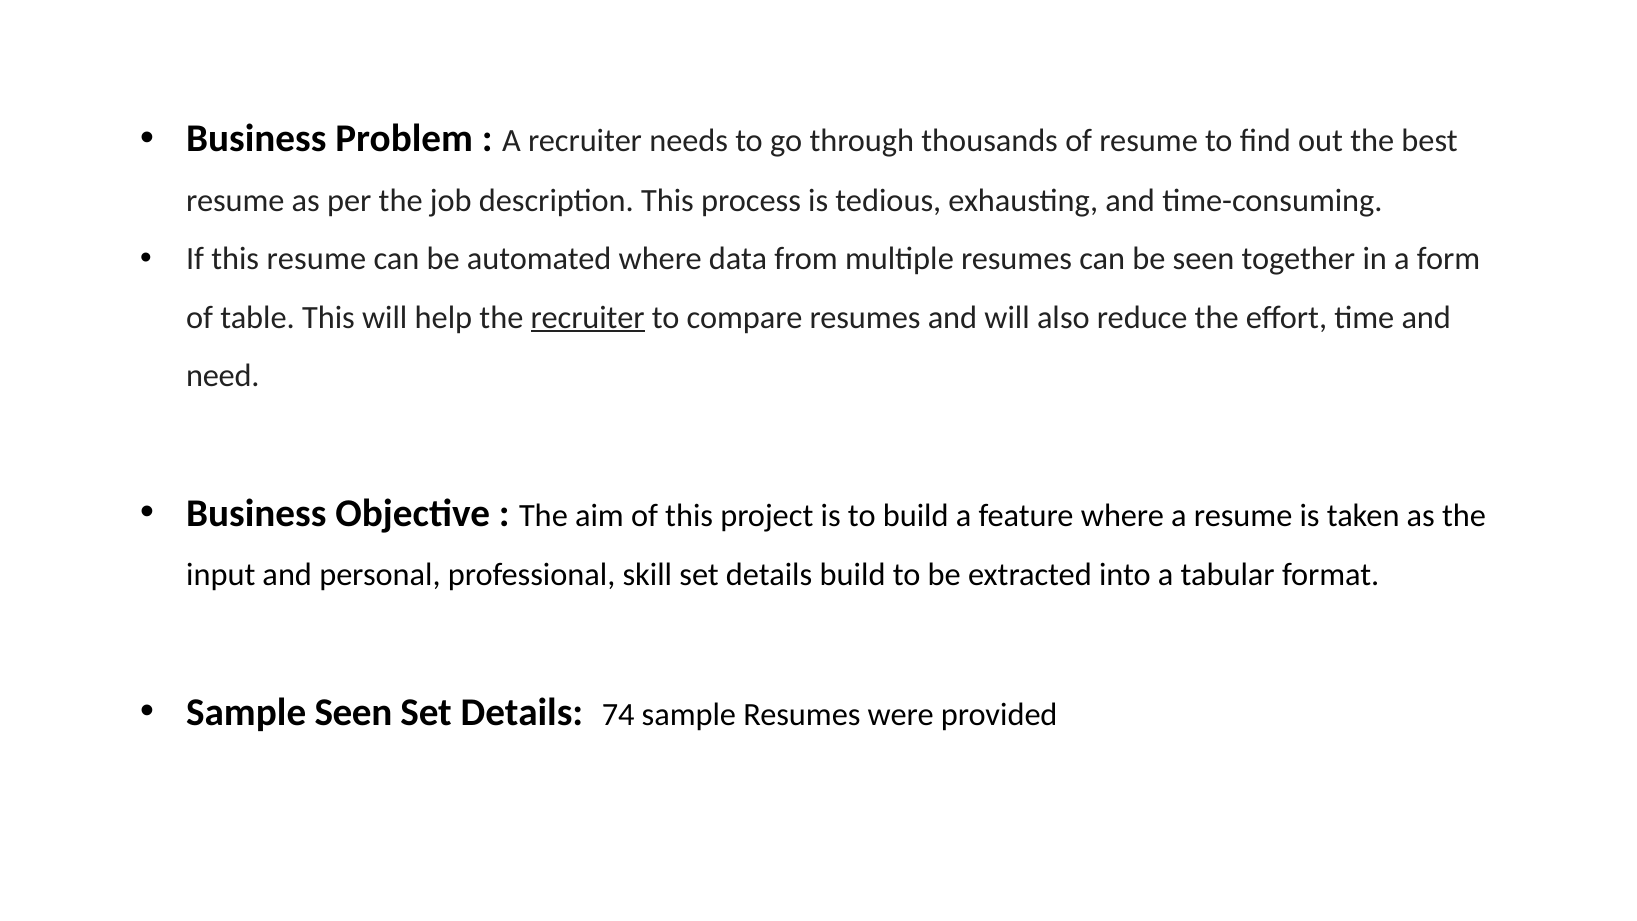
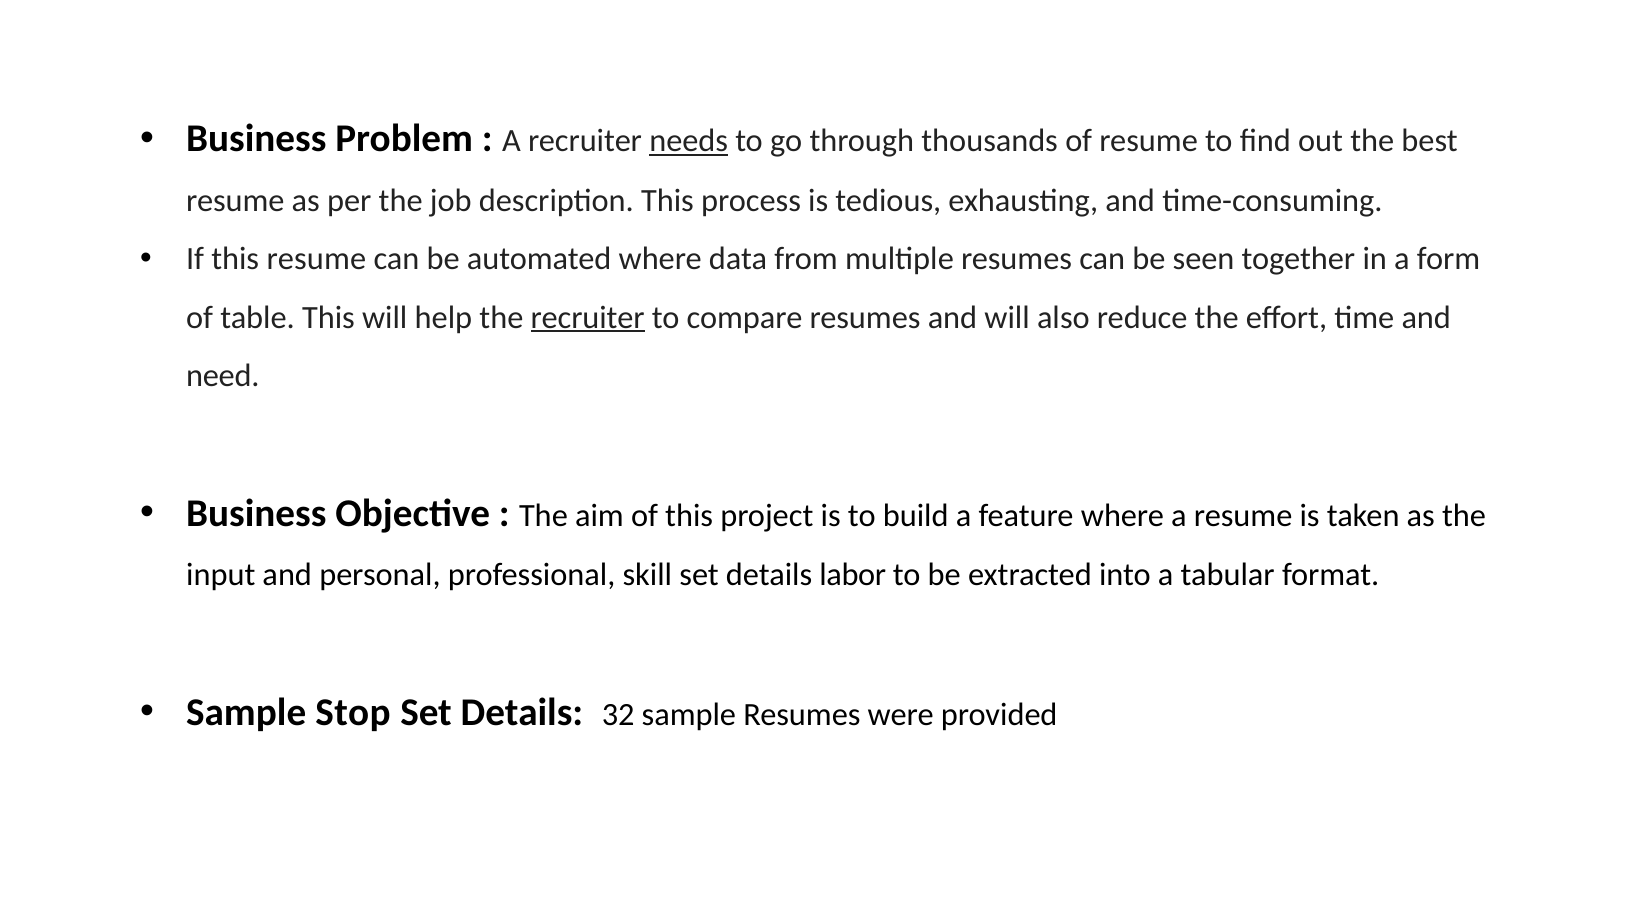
needs underline: none -> present
details build: build -> labor
Sample Seen: Seen -> Stop
74: 74 -> 32
